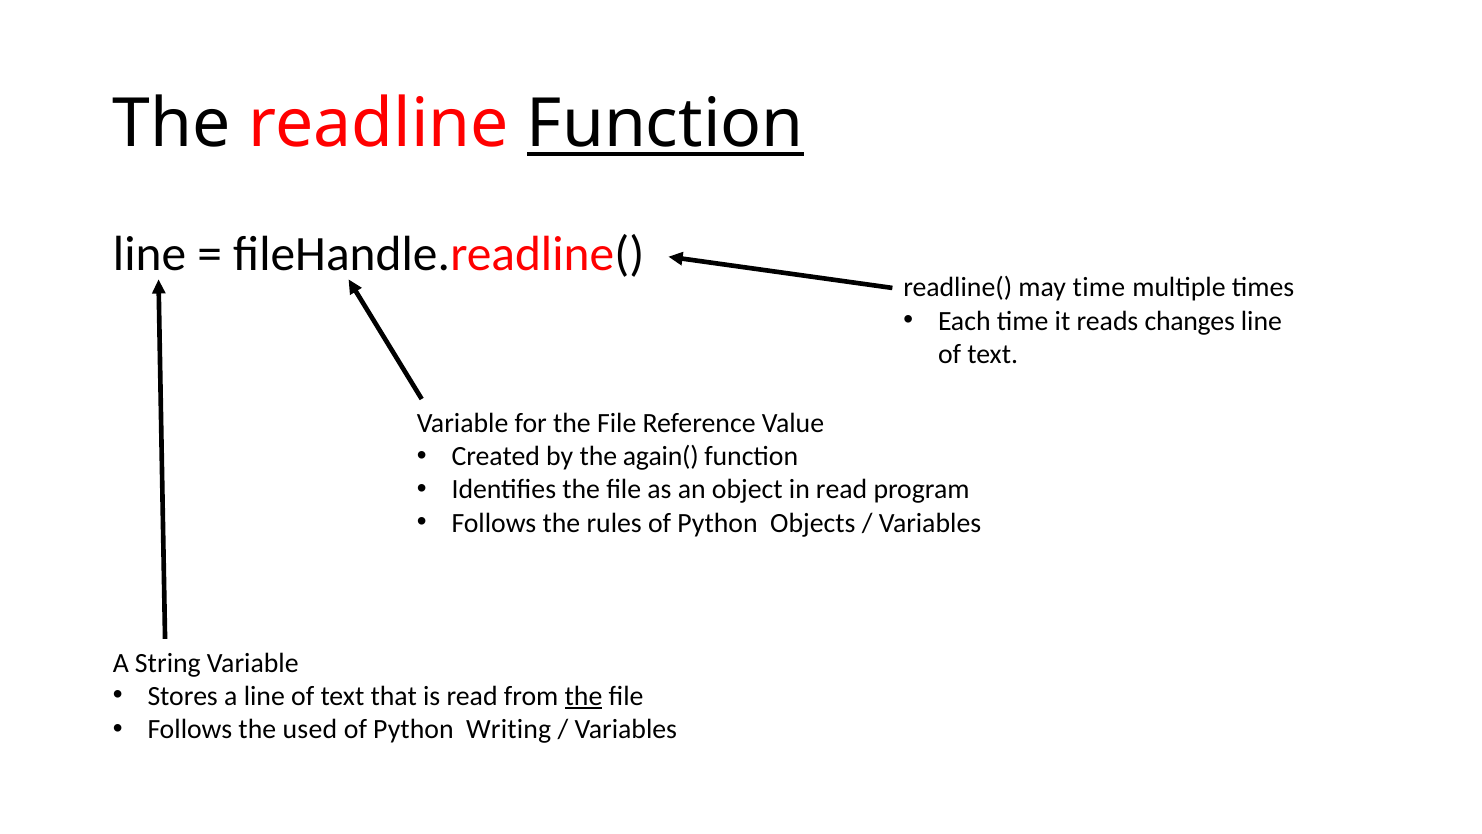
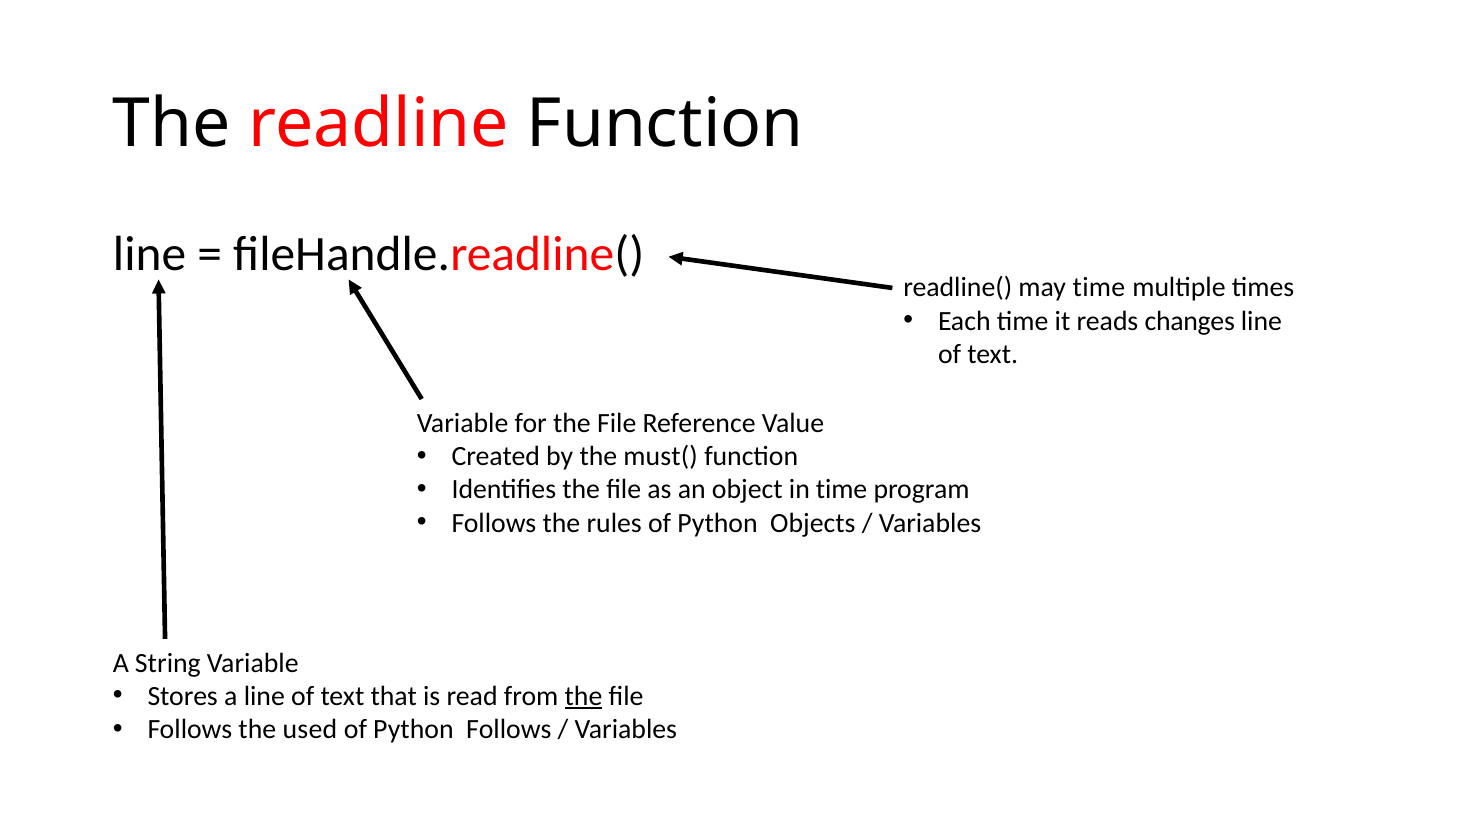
Function at (665, 124) underline: present -> none
again(: again( -> must(
in read: read -> time
Python Writing: Writing -> Follows
